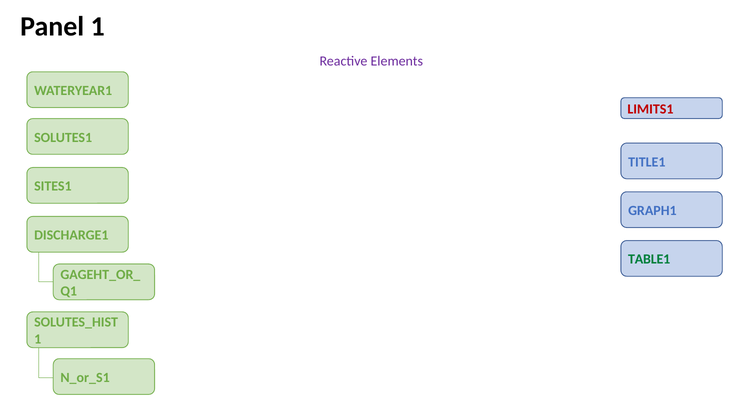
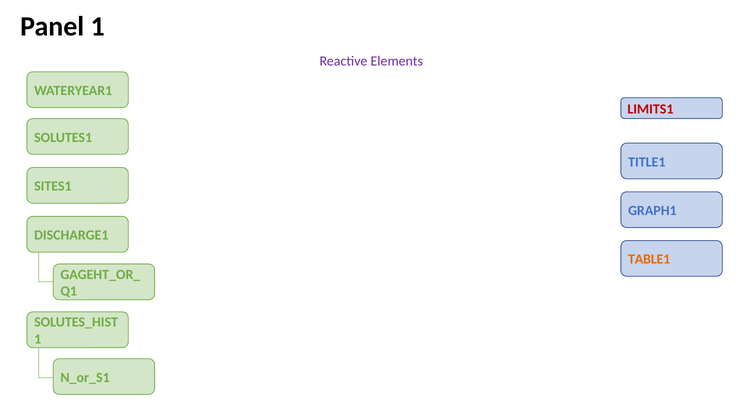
TABLE1 colour: green -> orange
